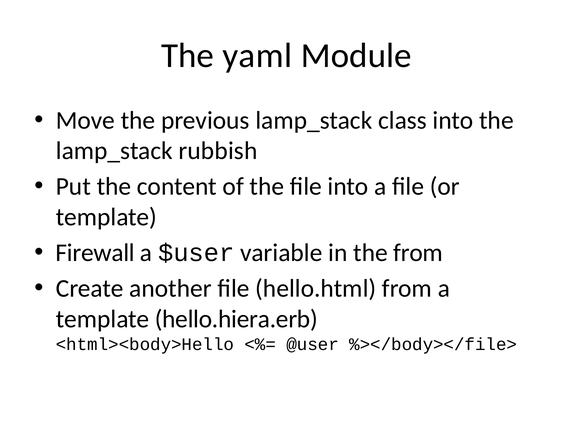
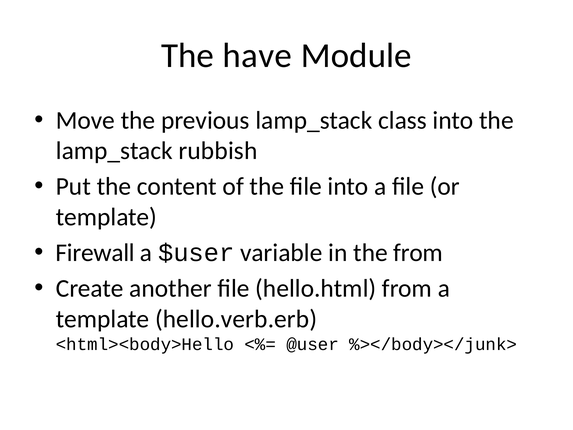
yaml: yaml -> have
hello.hiera.erb: hello.hiera.erb -> hello.verb.erb
%></body></file>: %></body></file> -> %></body></junk>
